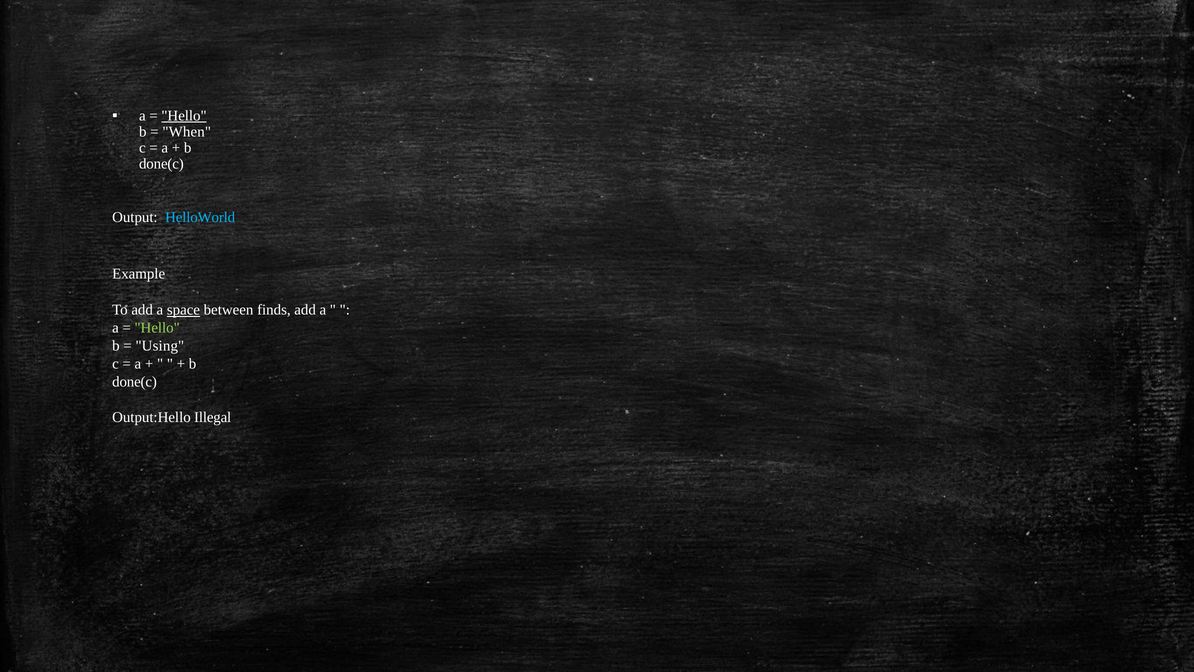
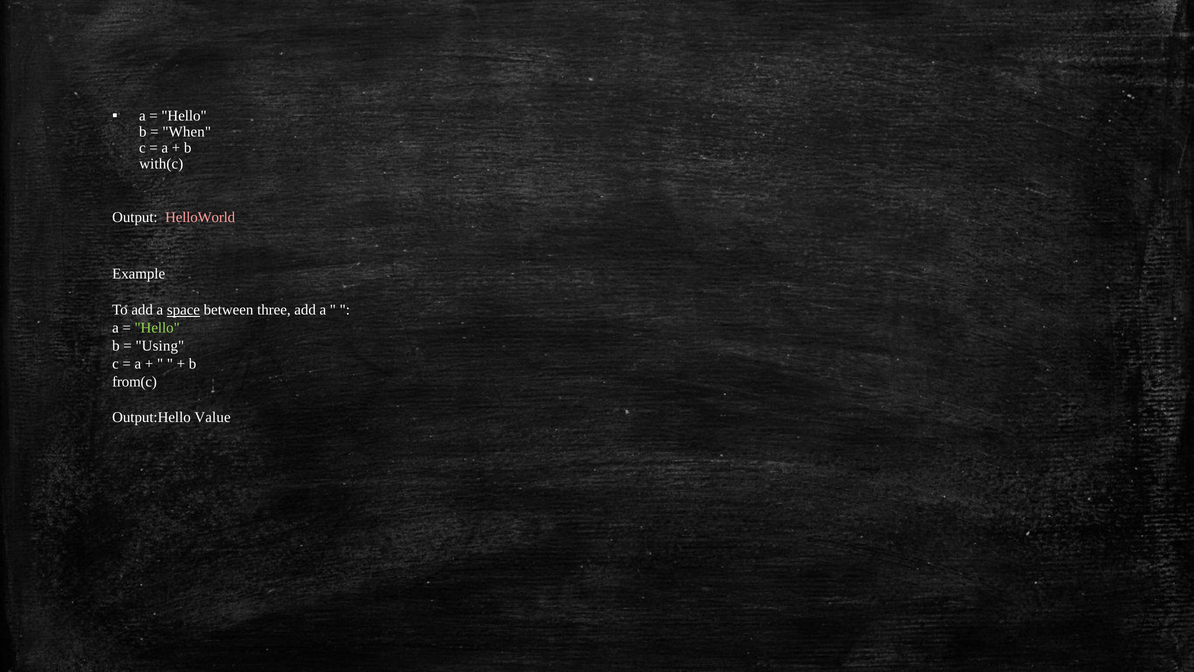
Hello at (184, 116) underline: present -> none
done(c at (161, 164): done(c -> with(c
HelloWorld colour: light blue -> pink
finds: finds -> three
done(c at (135, 381): done(c -> from(c
Illegal: Illegal -> Value
